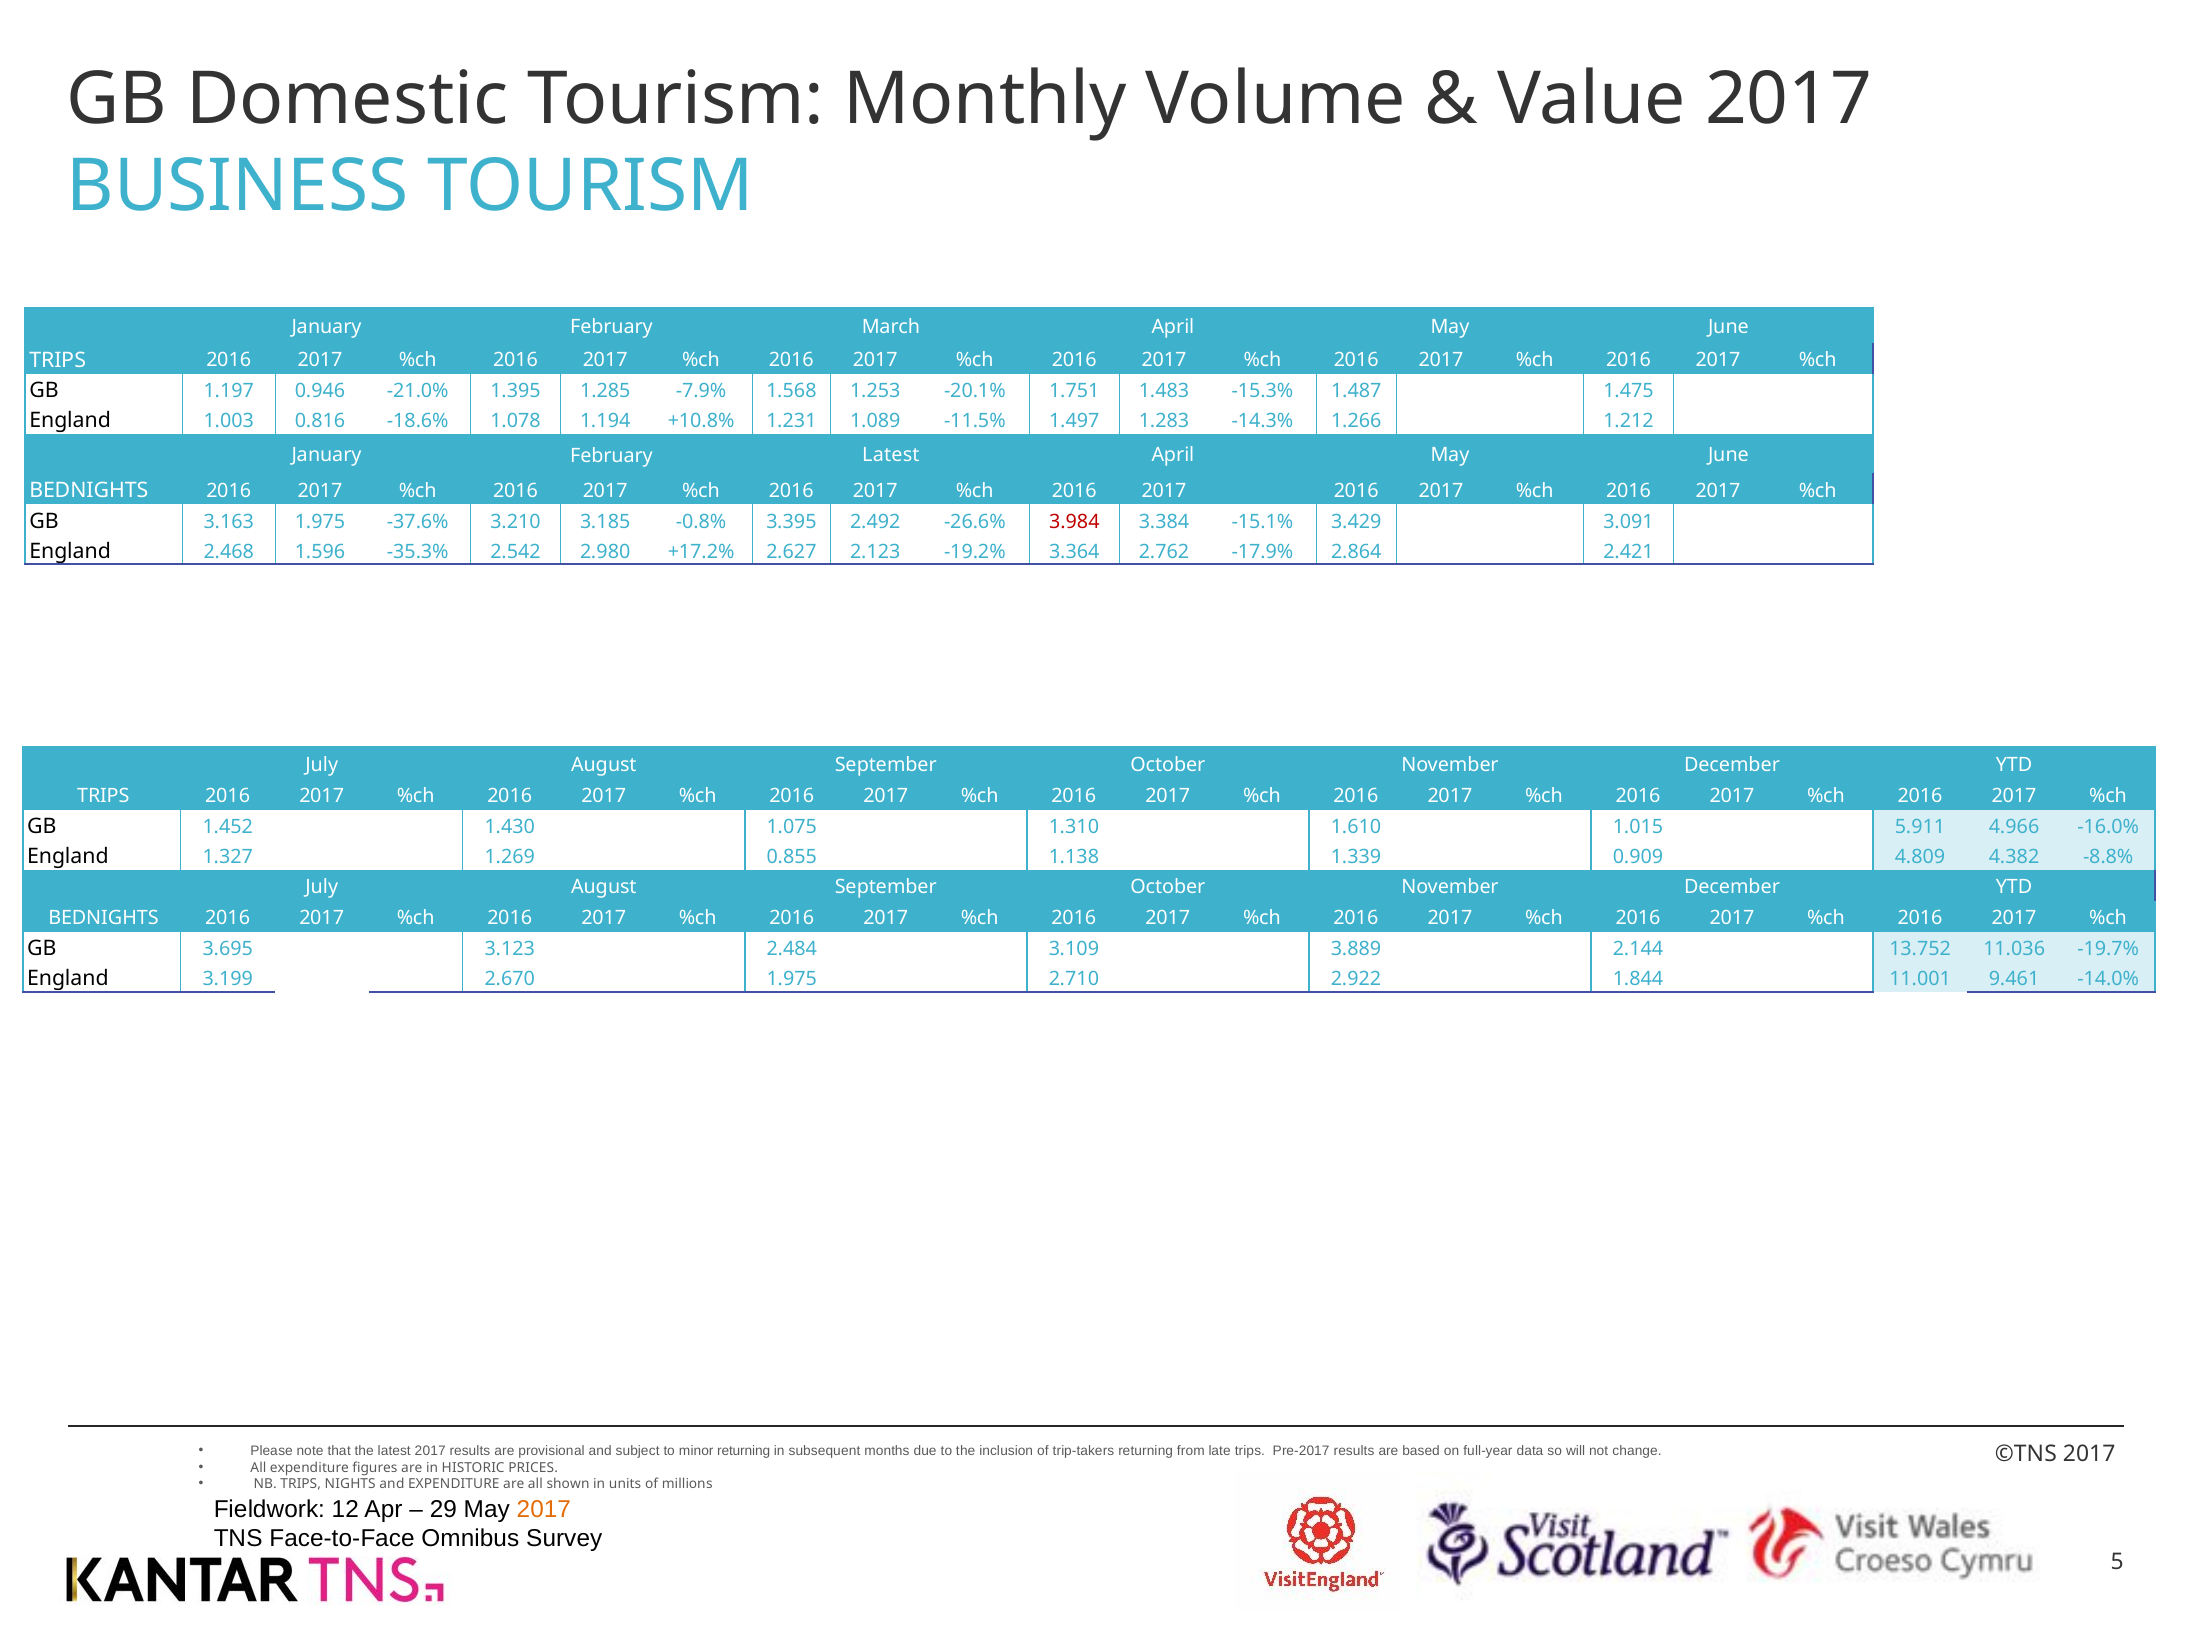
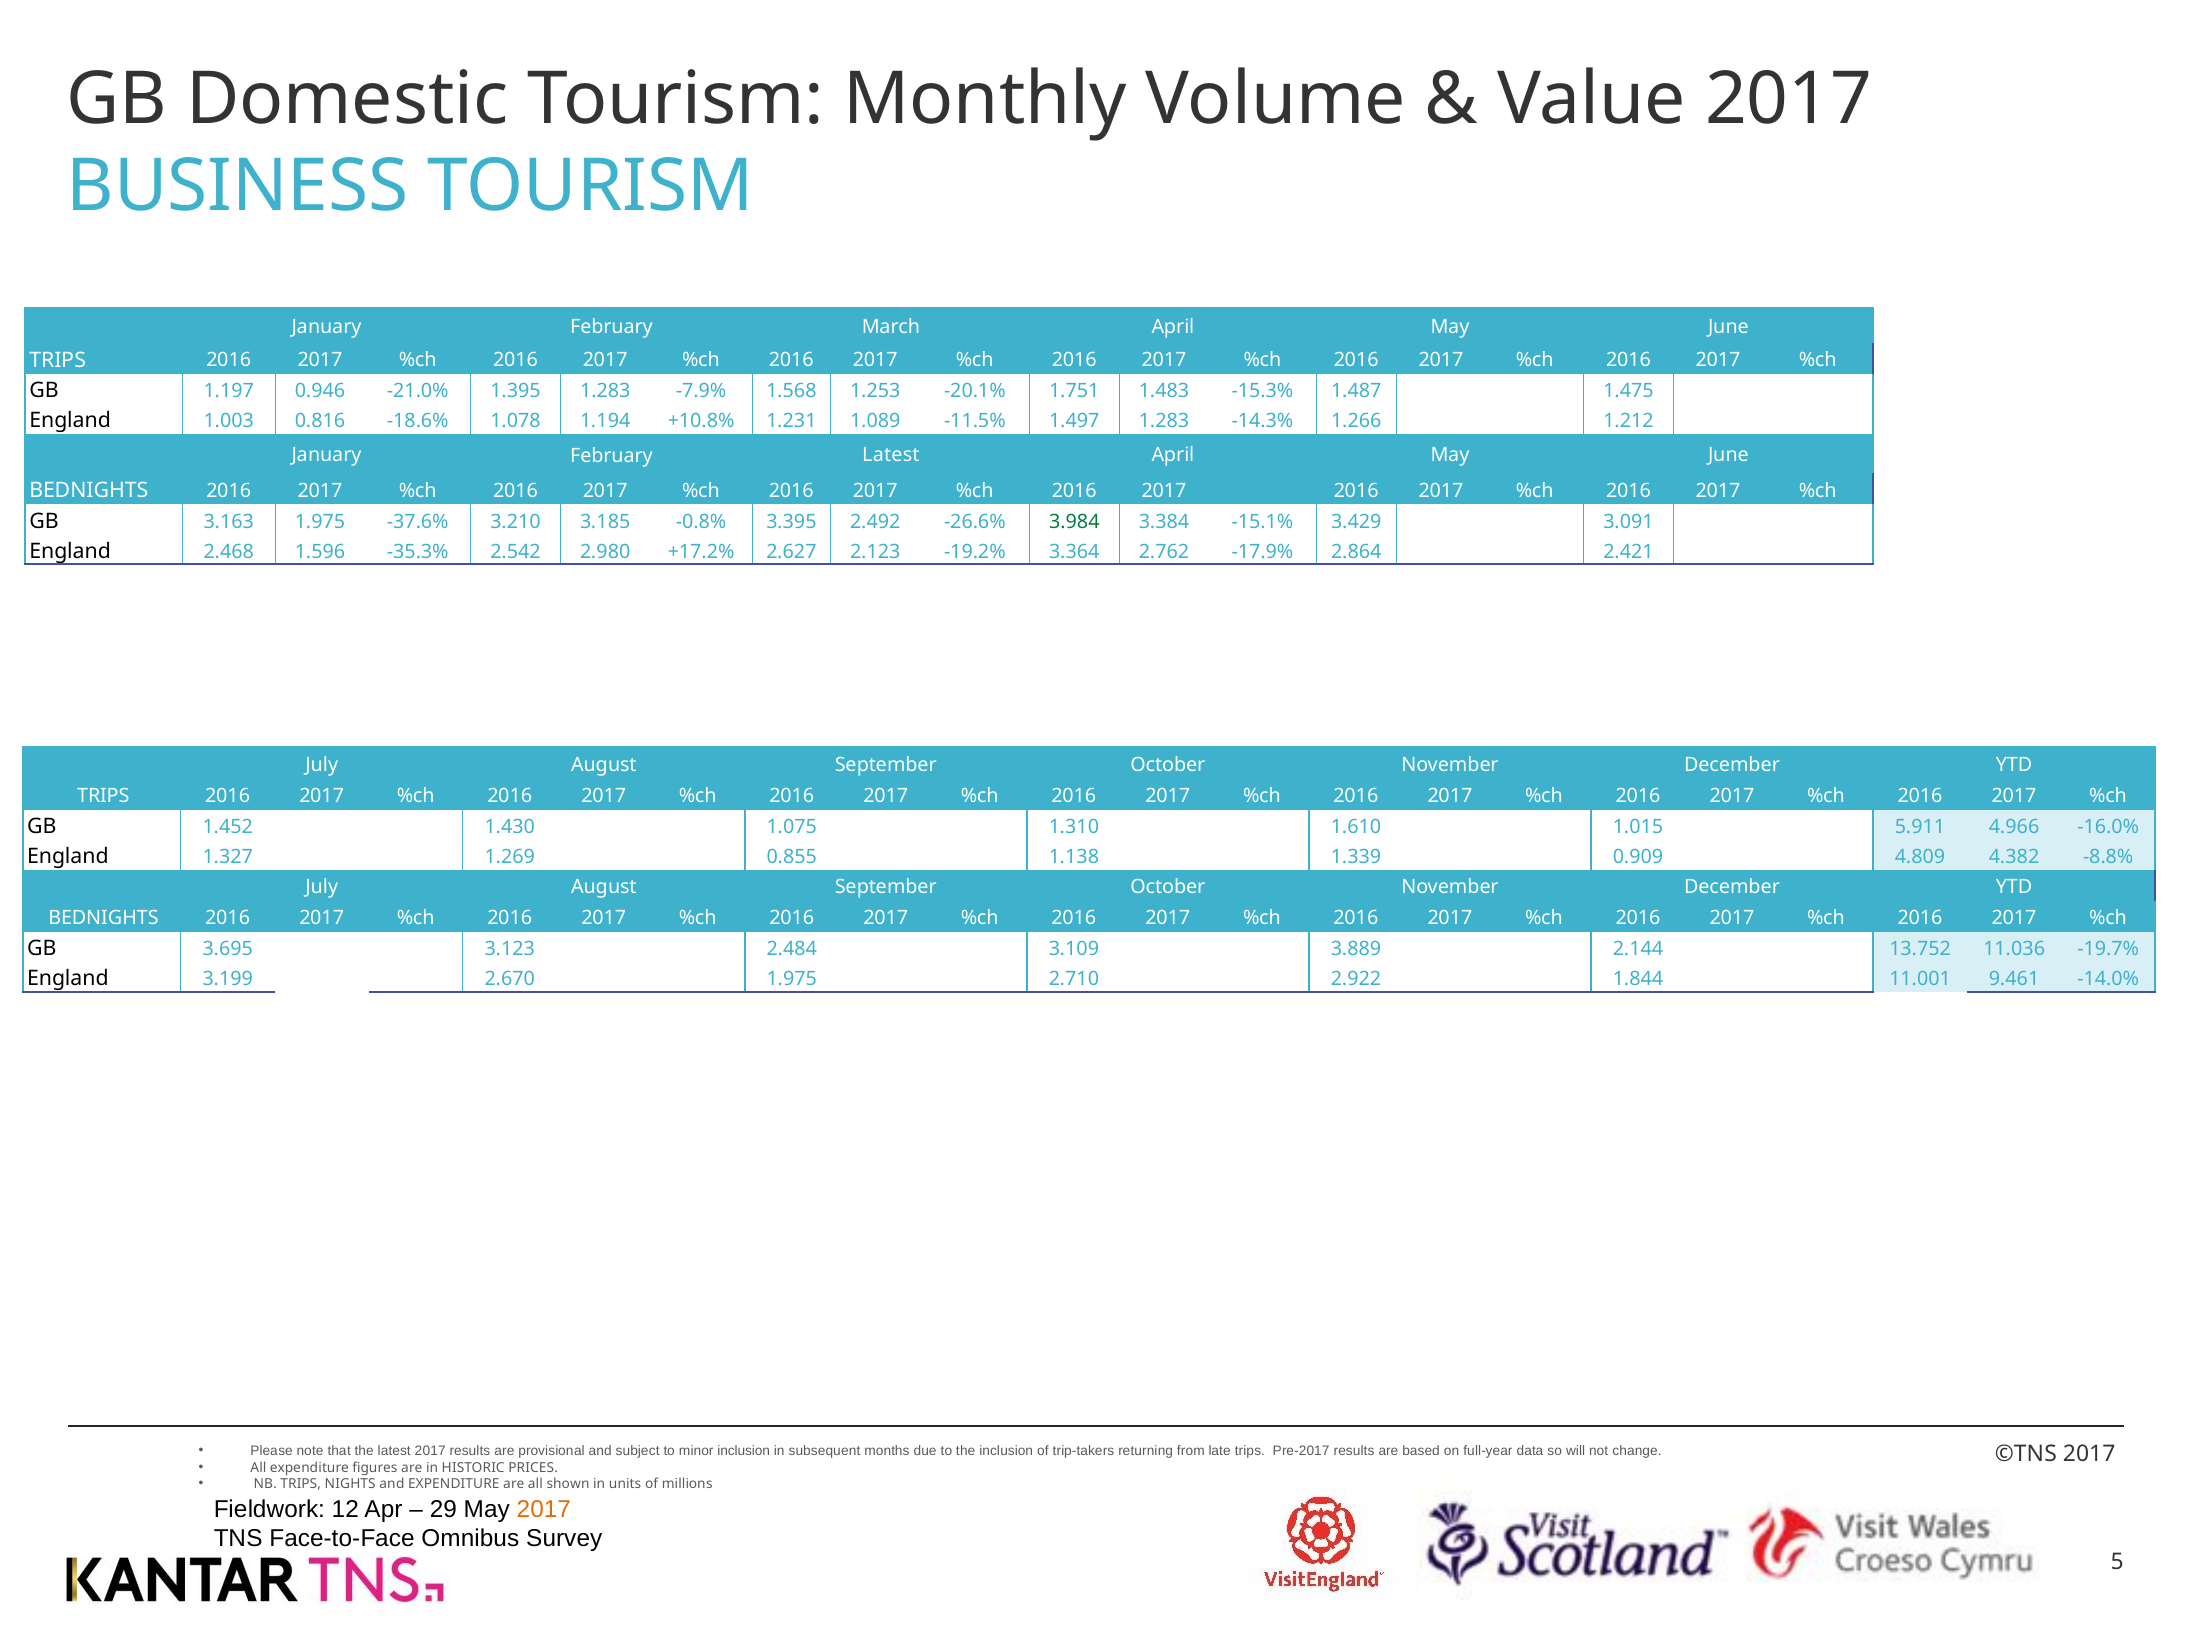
1.395 1.285: 1.285 -> 1.283
3.984 colour: red -> green
minor returning: returning -> inclusion
